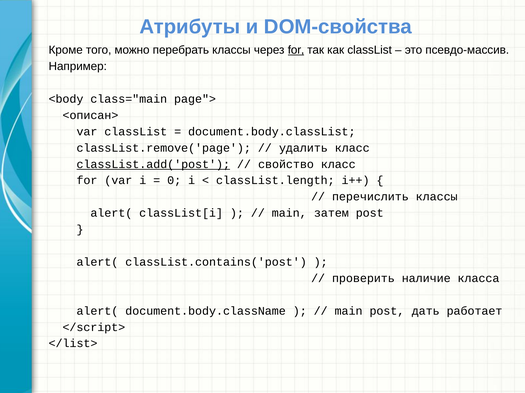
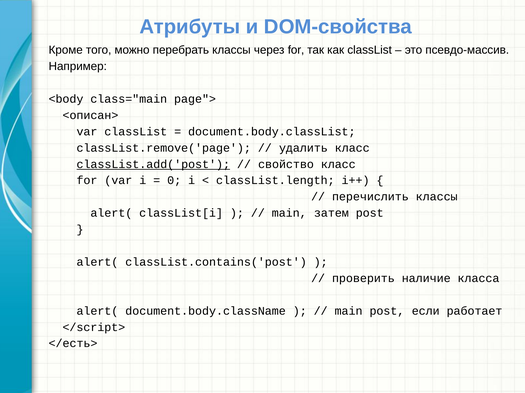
for at (296, 50) underline: present -> none
дать: дать -> если
</list>: </list> -> </есть>
